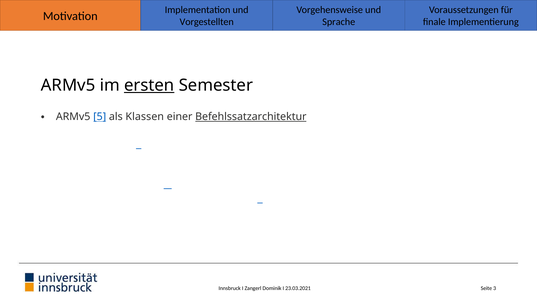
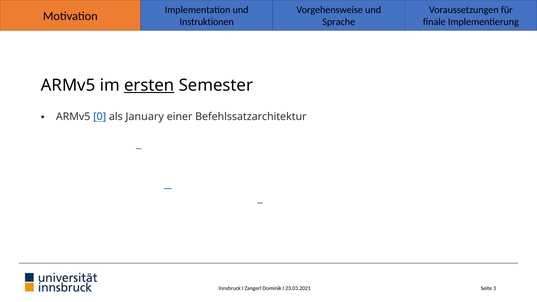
Vorgestellten: Vorgestellten -> Instruktionen
5: 5 -> 0
Klassen: Klassen -> January
Befehlssatzarchitektur underline: present -> none
